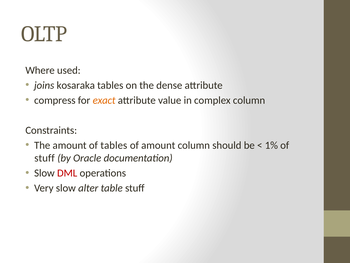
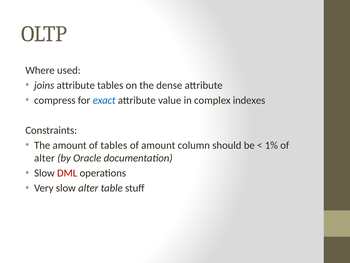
joins kosaraka: kosaraka -> attribute
exact colour: orange -> blue
complex column: column -> indexes
stuff at (44, 158): stuff -> alter
